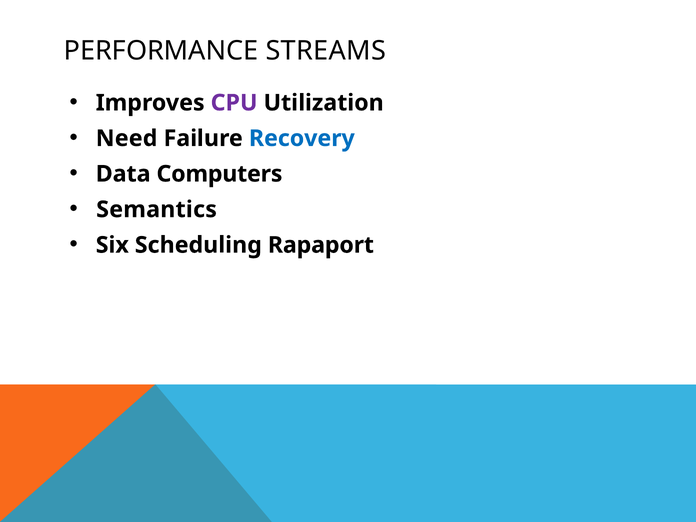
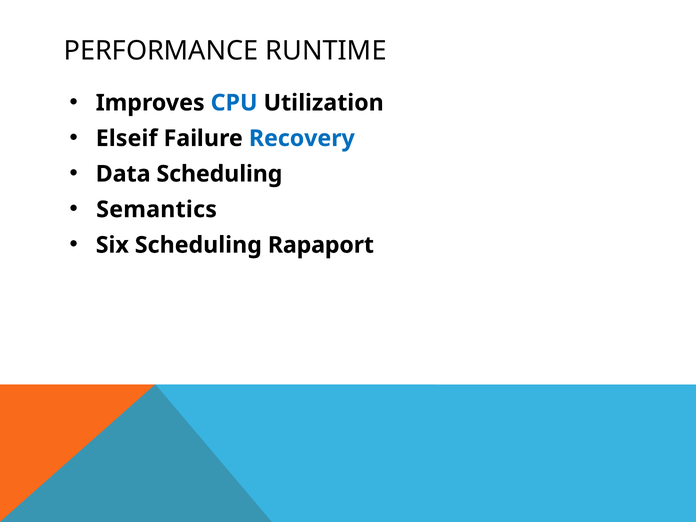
STREAMS: STREAMS -> RUNTIME
CPU colour: purple -> blue
Need: Need -> Elseif
Data Computers: Computers -> Scheduling
